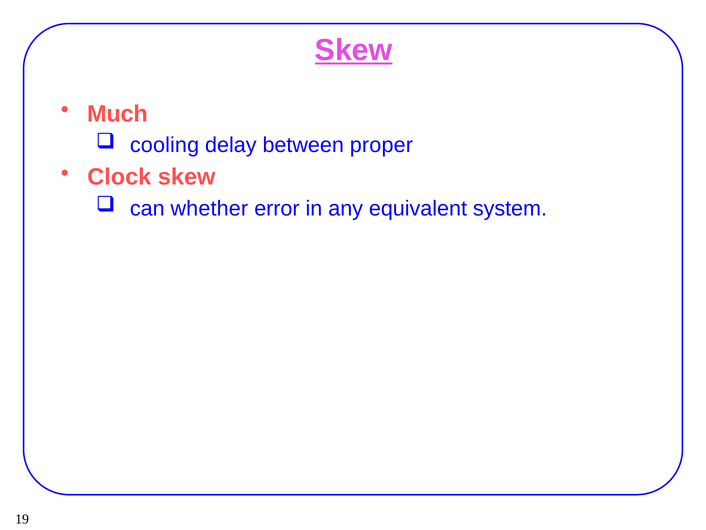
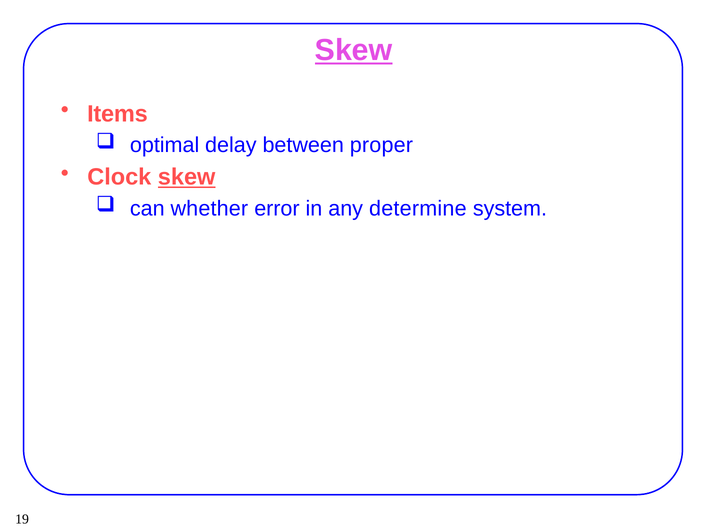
Much: Much -> Items
cooling: cooling -> optimal
skew at (187, 177) underline: none -> present
equivalent: equivalent -> determine
